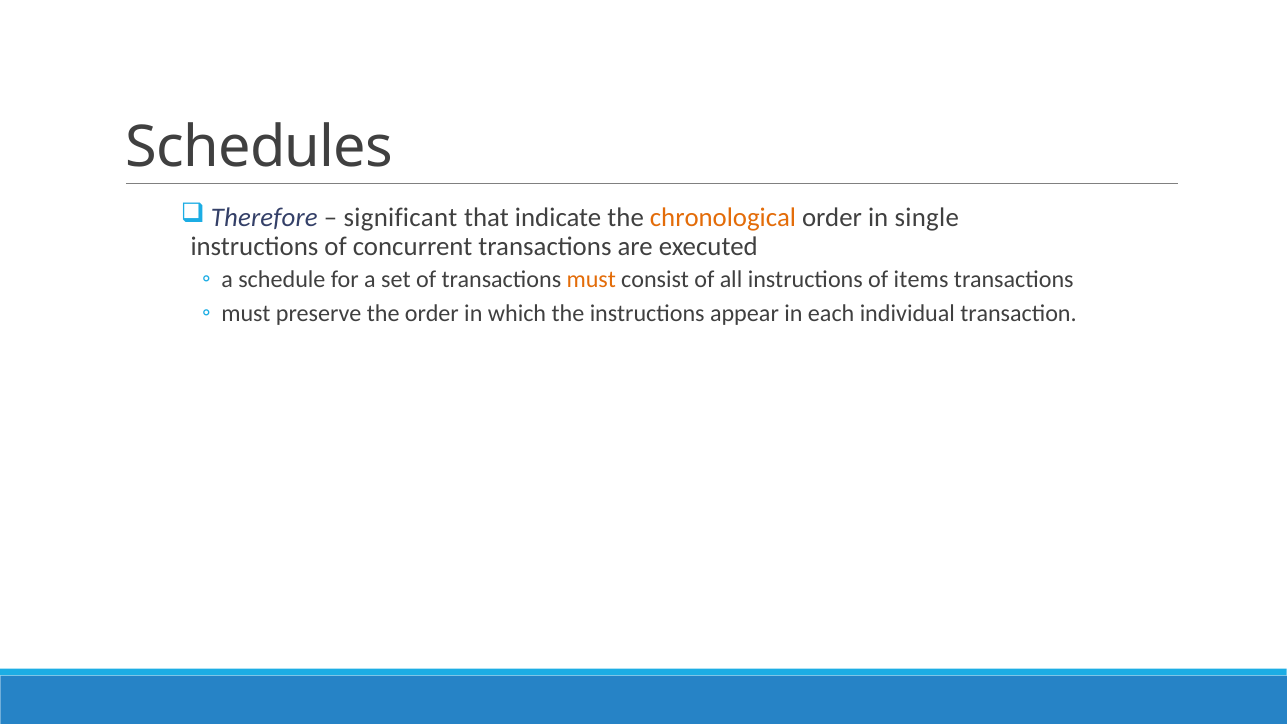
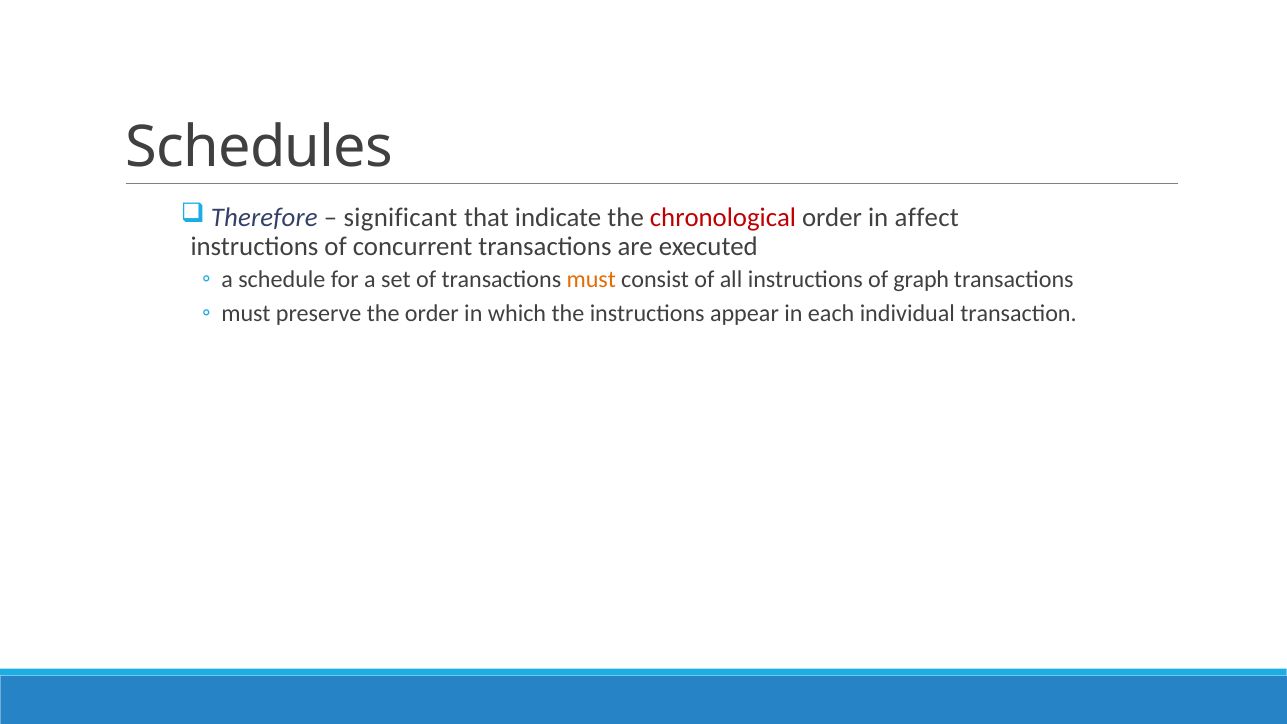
chronological colour: orange -> red
single: single -> affect
items: items -> graph
